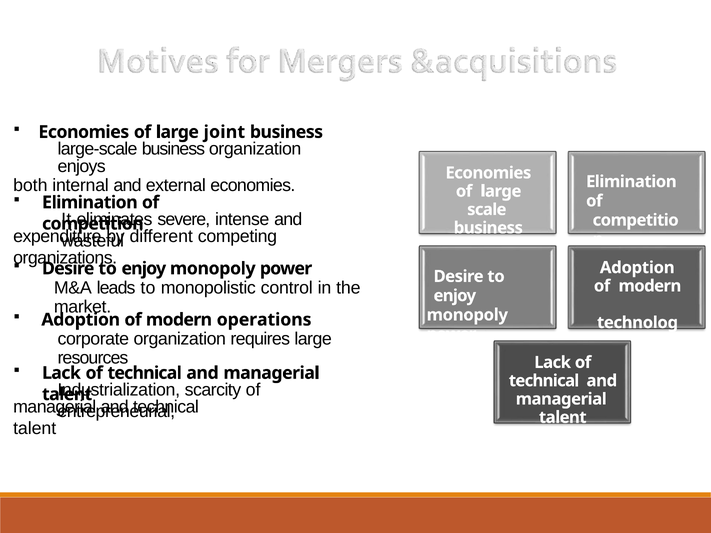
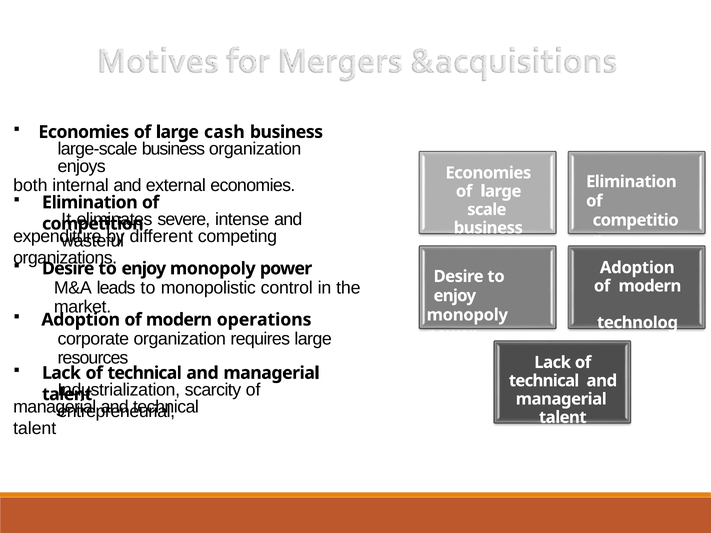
joint: joint -> cash
